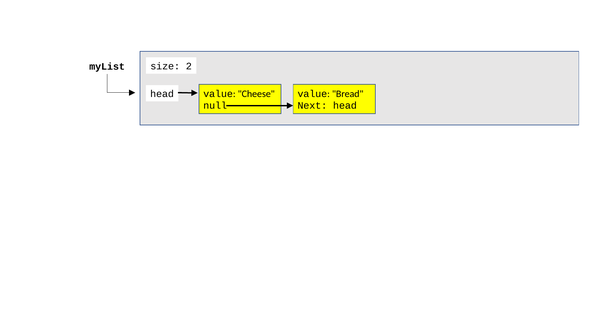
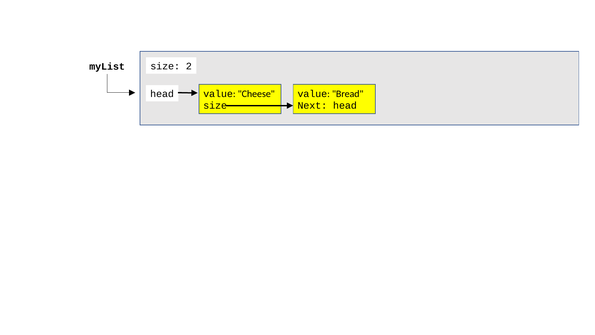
null at (215, 106): null -> size
